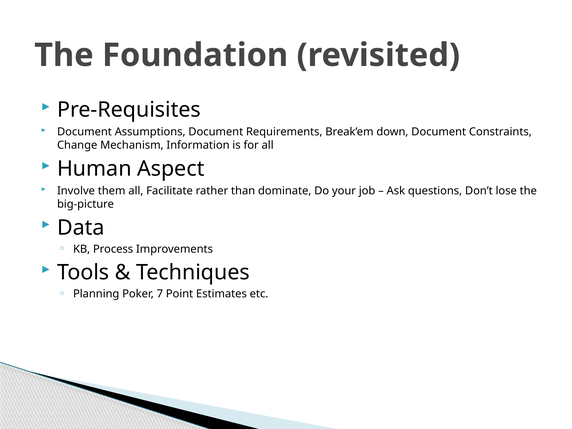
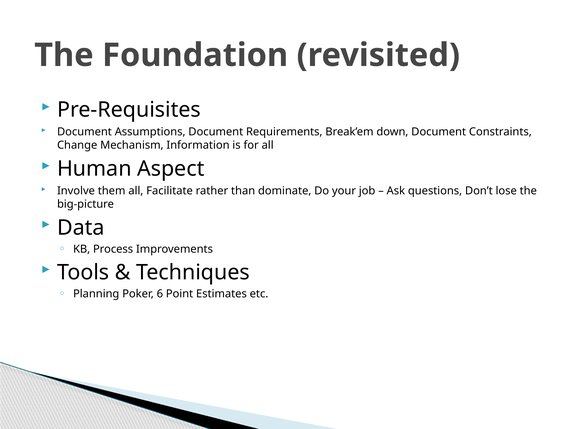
7: 7 -> 6
